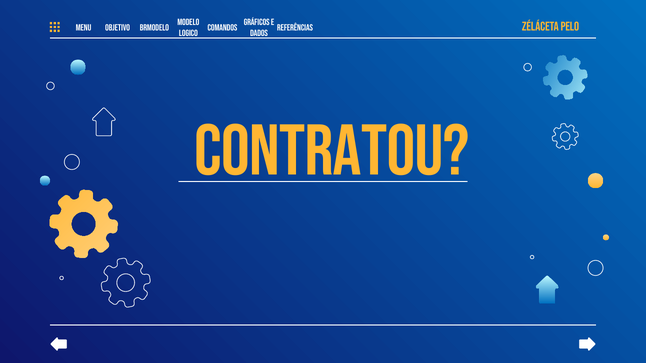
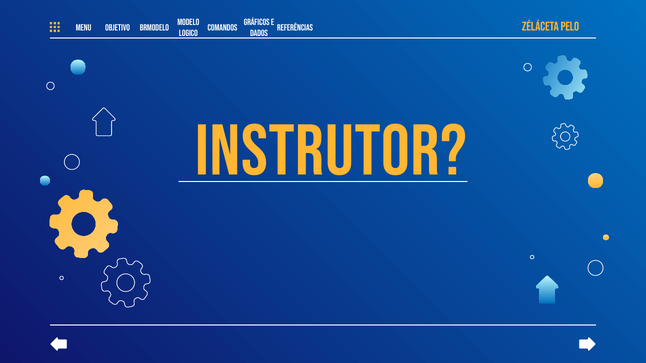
Contratou: Contratou -> Instrutor
